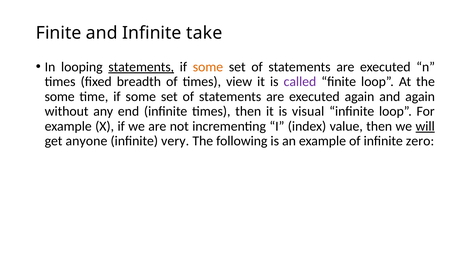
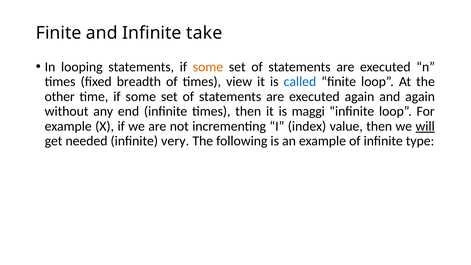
statements at (141, 67) underline: present -> none
called colour: purple -> blue
some at (60, 97): some -> other
visual: visual -> maggi
anyone: anyone -> needed
zero: zero -> type
